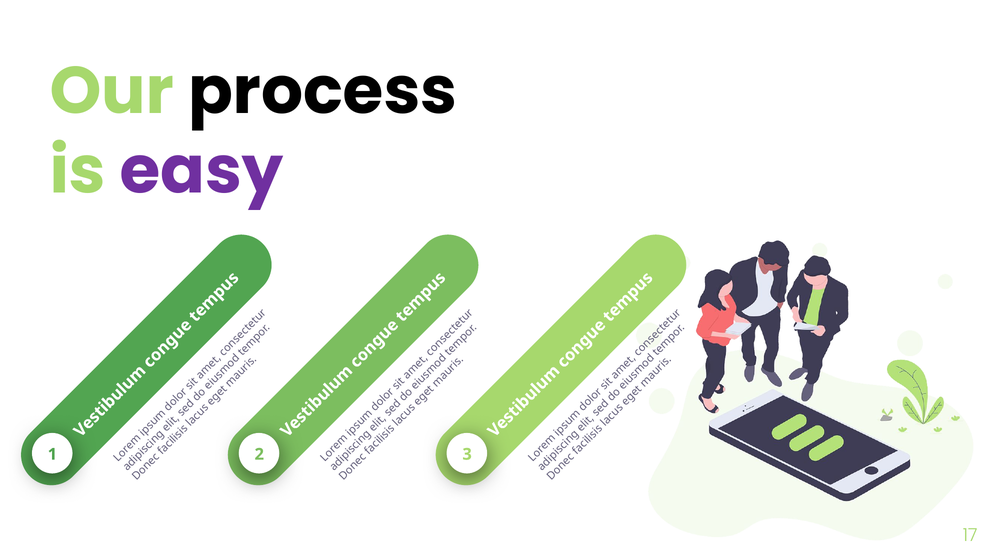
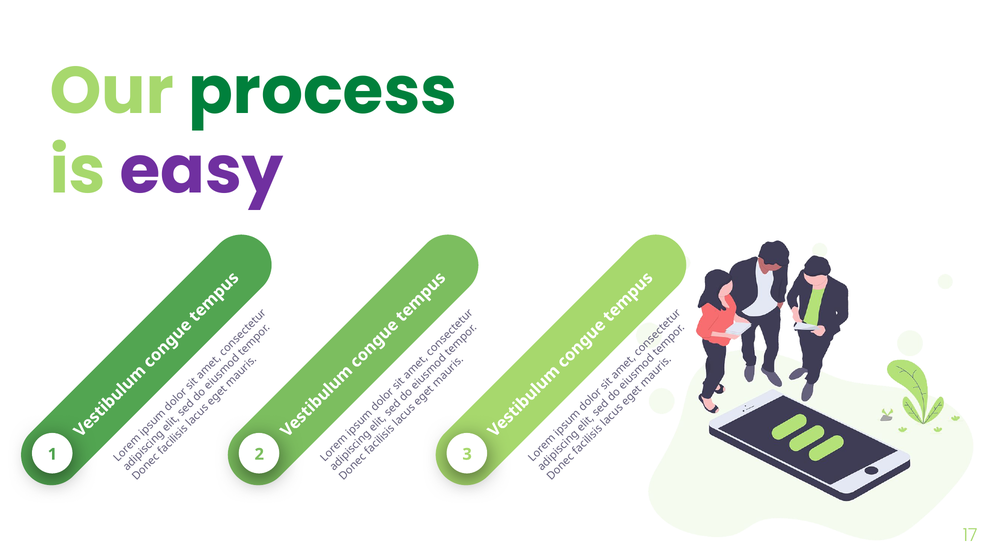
process colour: black -> green
